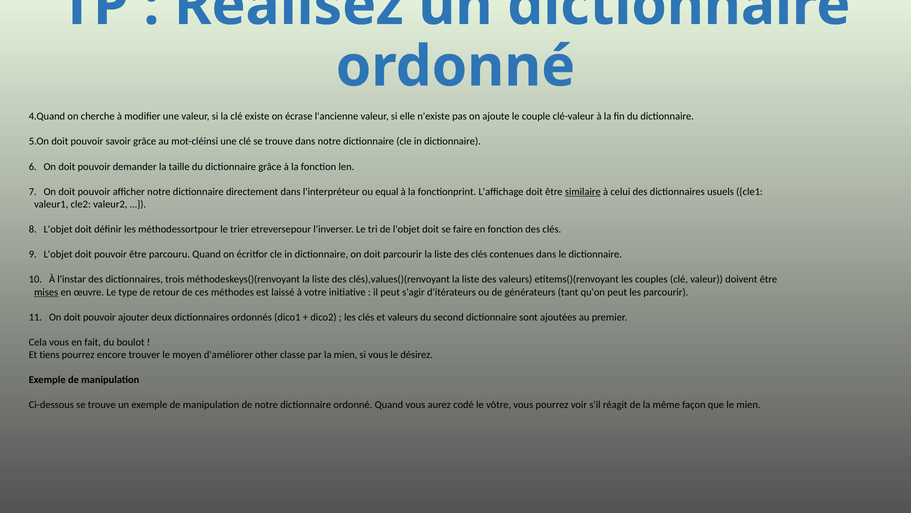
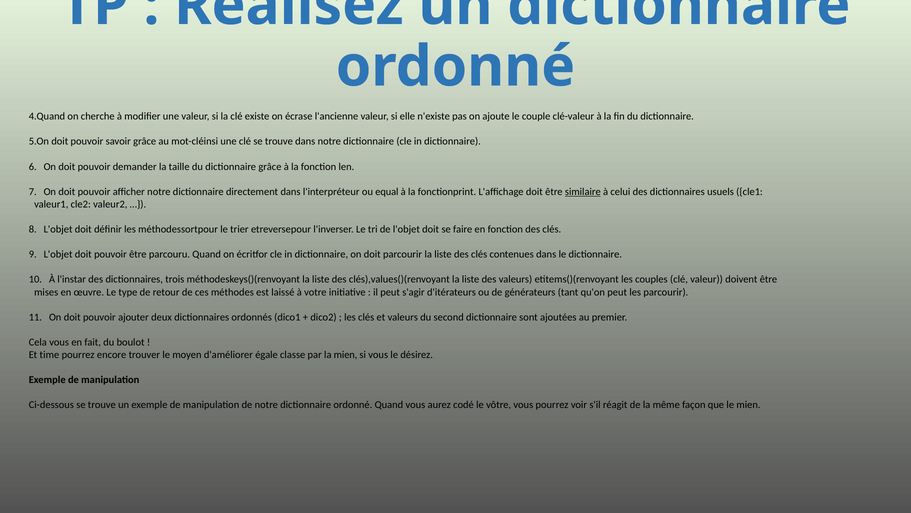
mises underline: present -> none
tiens: tiens -> time
other: other -> égale
